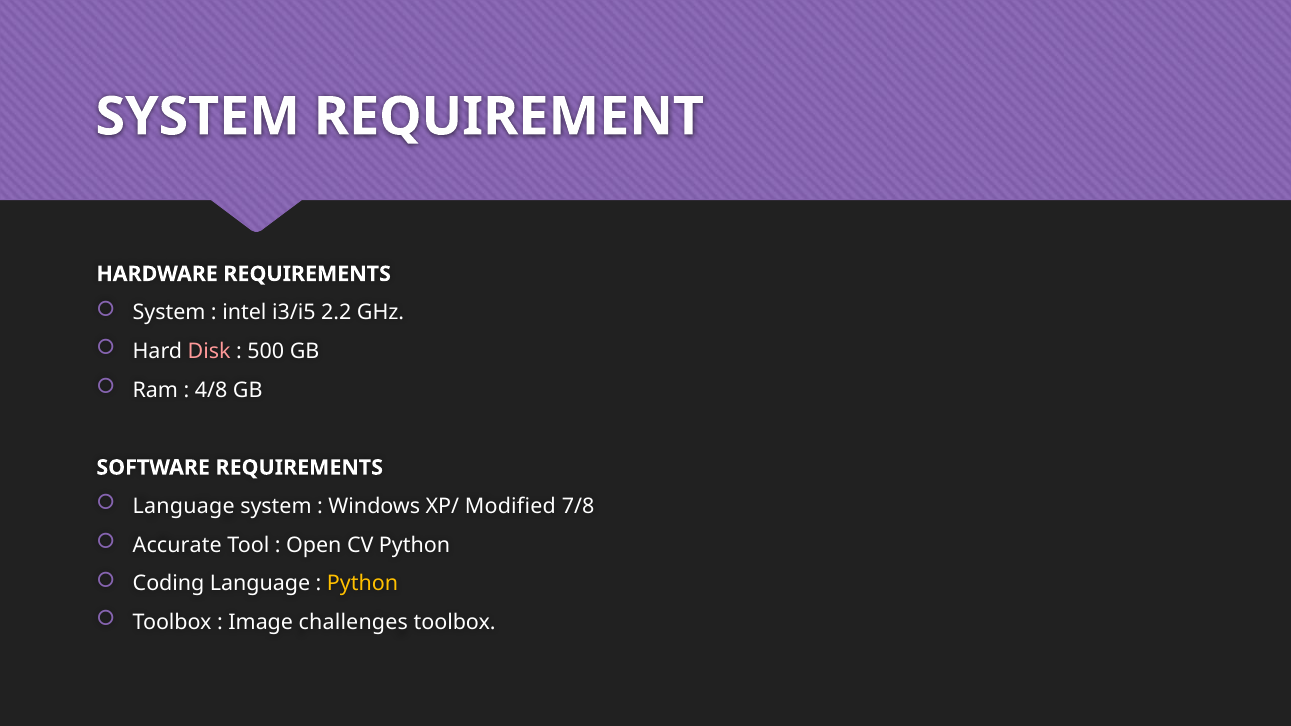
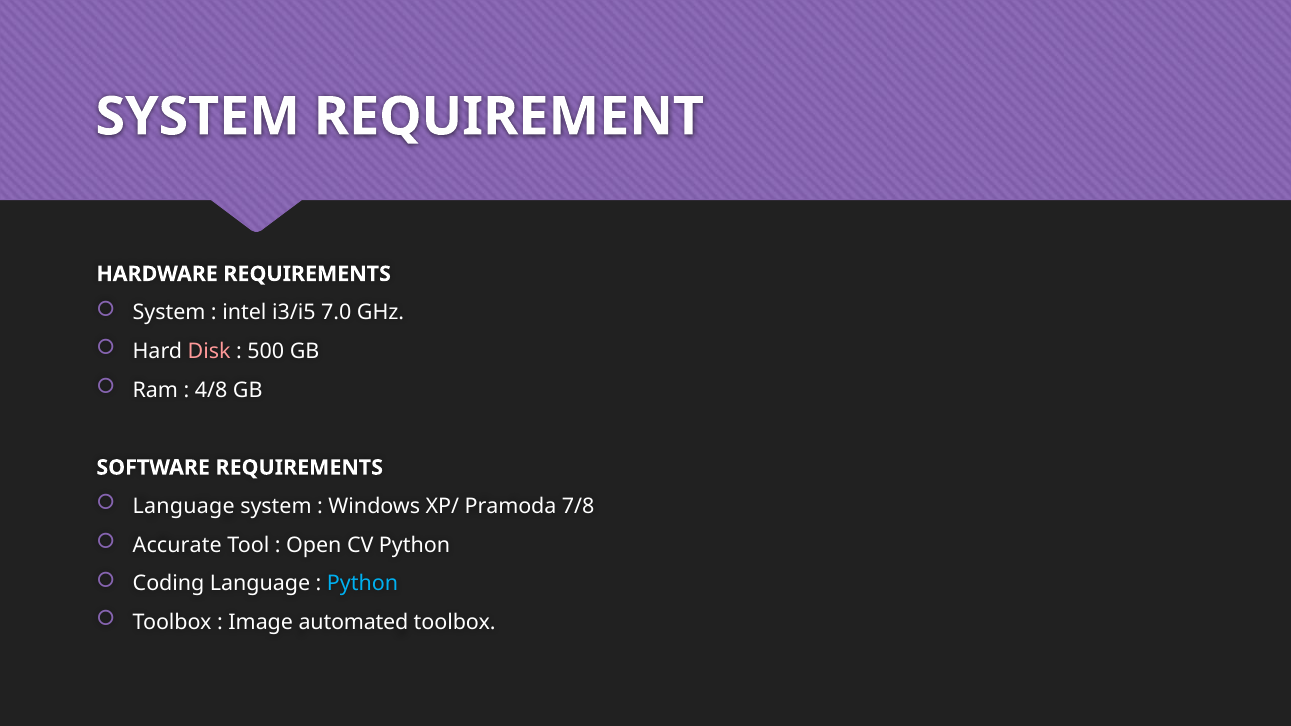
2.2: 2.2 -> 7.0
Modified: Modified -> Pramoda
Python at (363, 584) colour: yellow -> light blue
challenges: challenges -> automated
